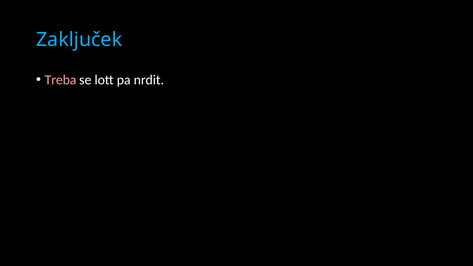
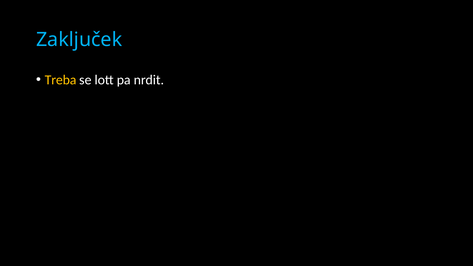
Treba colour: pink -> yellow
